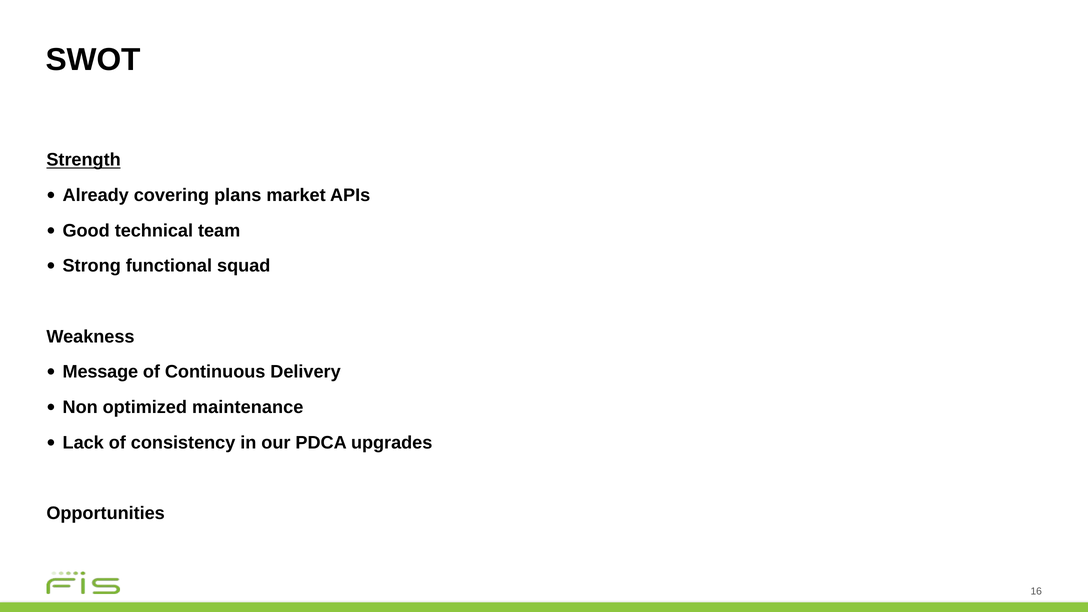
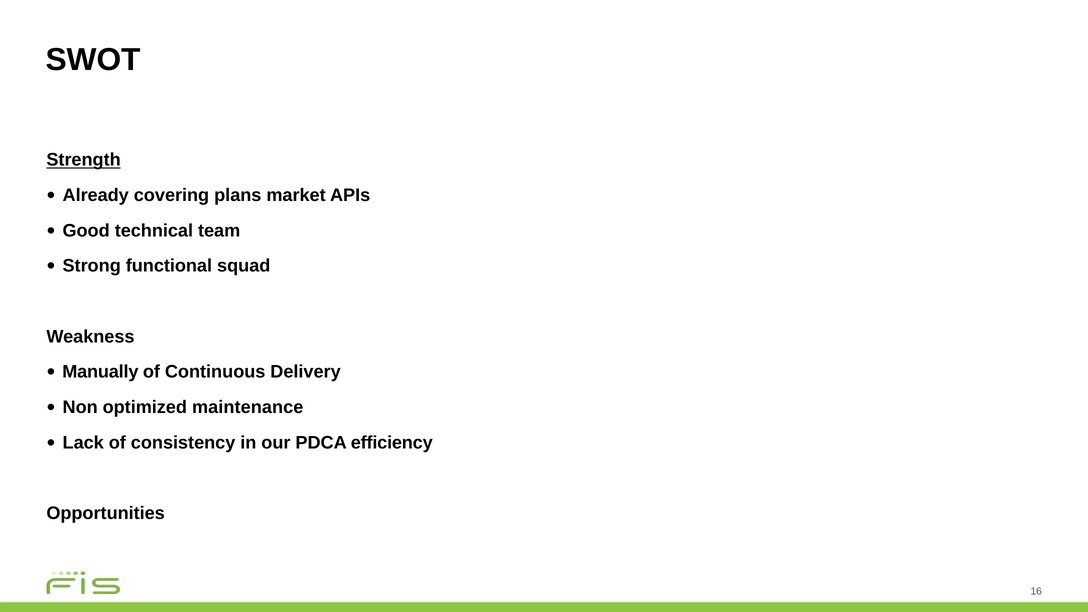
Message: Message -> Manually
upgrades: upgrades -> efficiency
